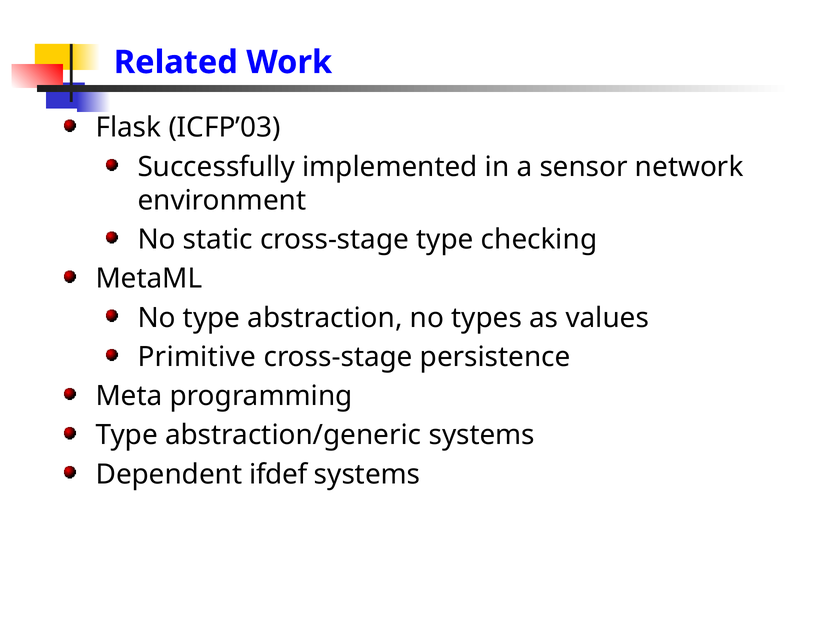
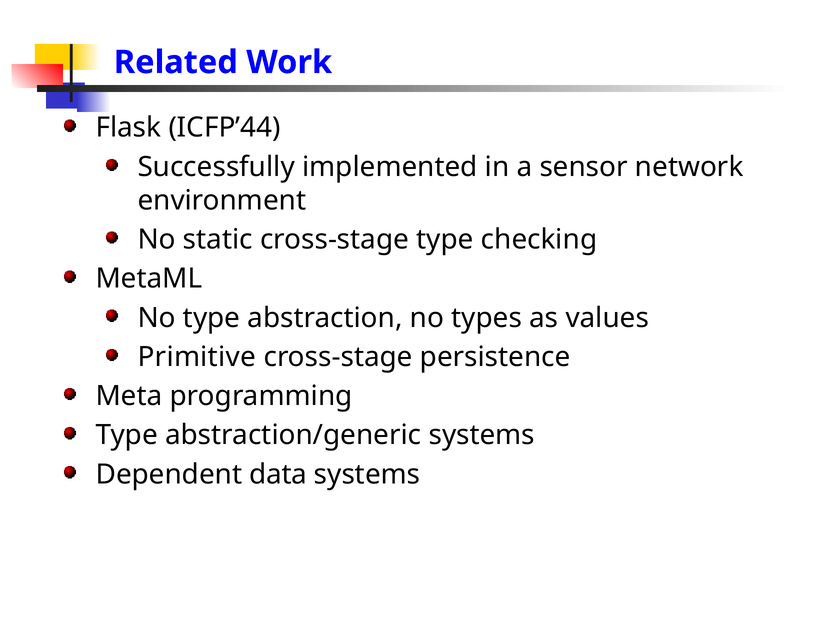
ICFP’03: ICFP’03 -> ICFP’44
ifdef: ifdef -> data
